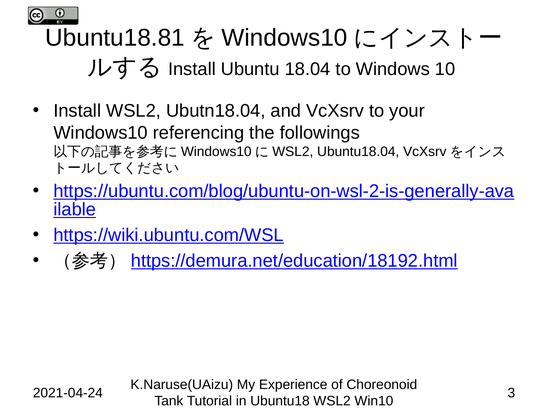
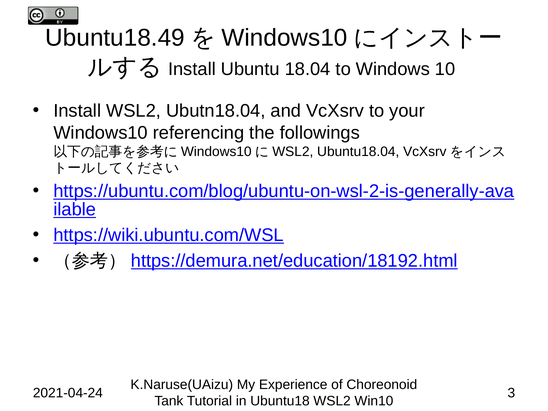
Ubuntu18.81: Ubuntu18.81 -> Ubuntu18.49
